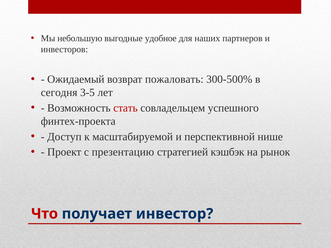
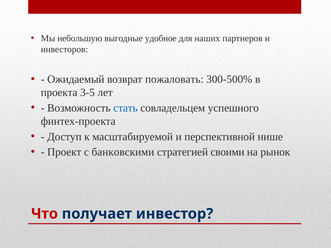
сегодня: сегодня -> проекта
стать colour: red -> blue
презентацию: презентацию -> банковскими
кэшбэк: кэшбэк -> своими
